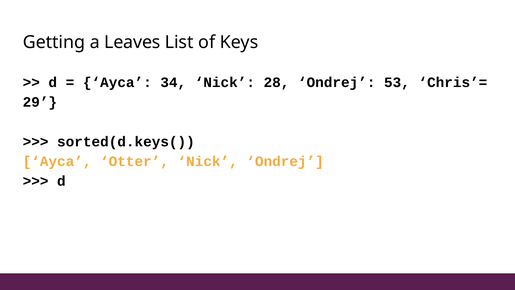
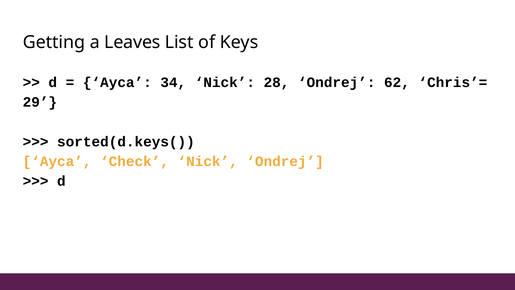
53: 53 -> 62
Otter: Otter -> Check
